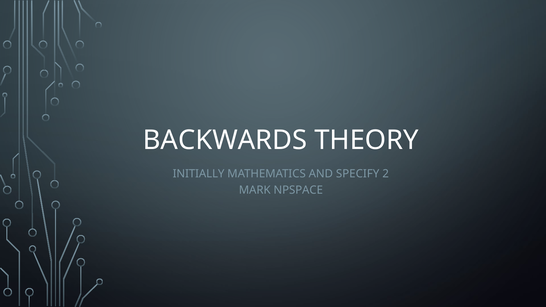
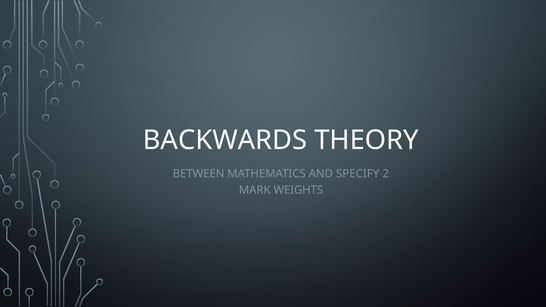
INITIALLY: INITIALLY -> BETWEEN
NPSPACE: NPSPACE -> WEIGHTS
